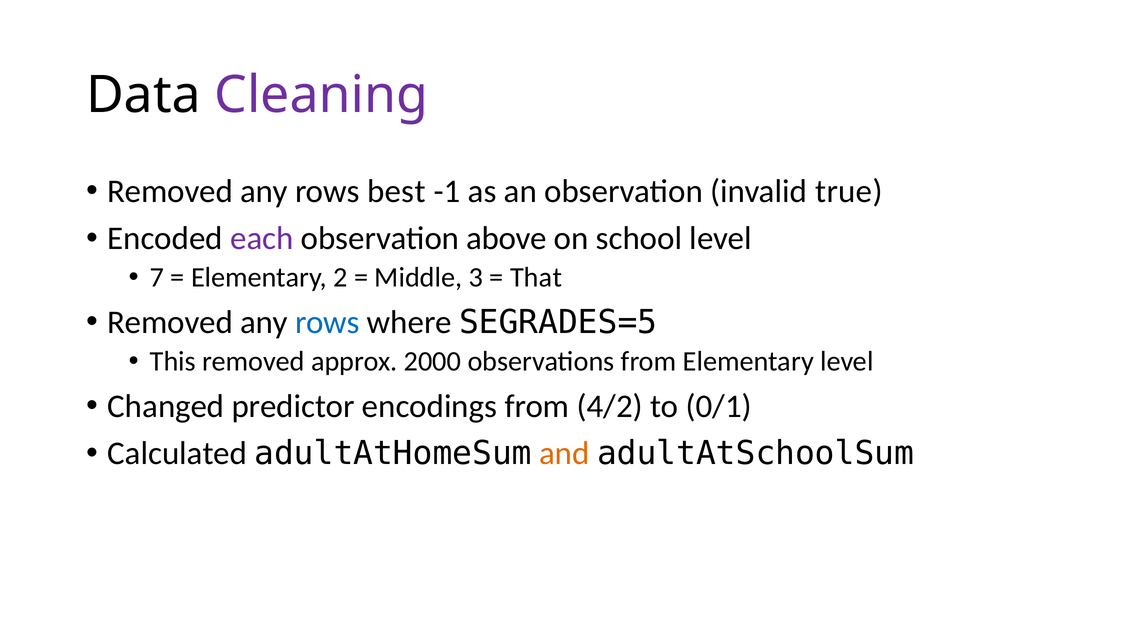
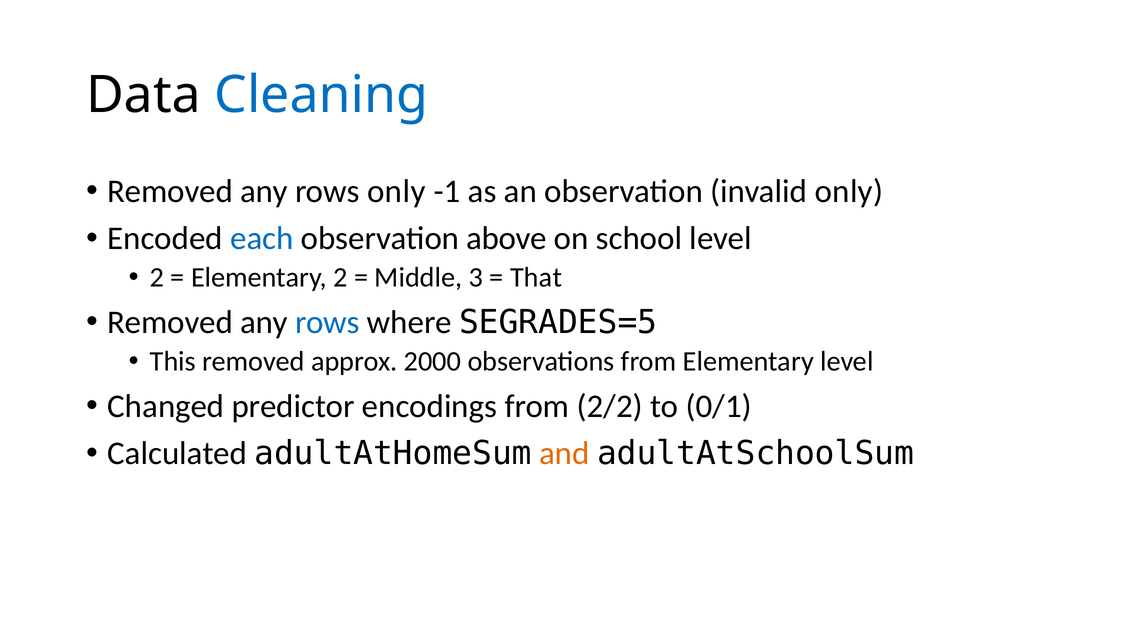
Cleaning colour: purple -> blue
rows best: best -> only
invalid true: true -> only
each colour: purple -> blue
7 at (157, 278): 7 -> 2
4/2: 4/2 -> 2/2
